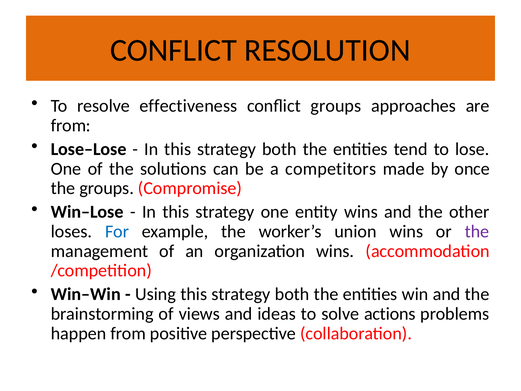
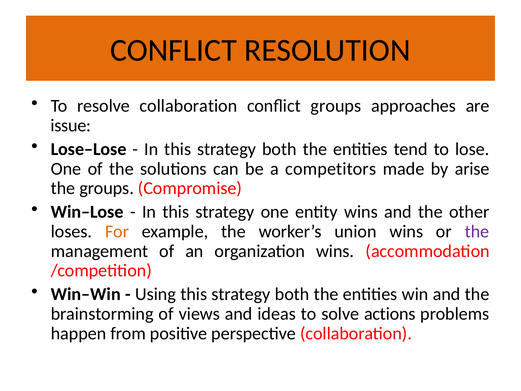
resolve effectiveness: effectiveness -> collaboration
from at (71, 125): from -> issue
once: once -> arise
For colour: blue -> orange
